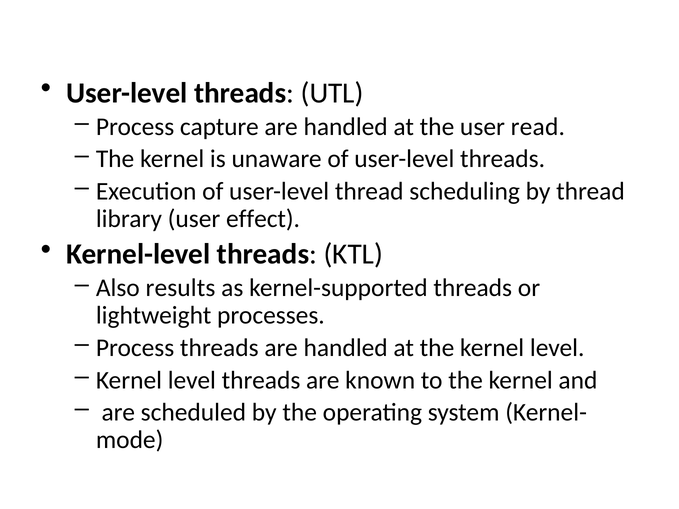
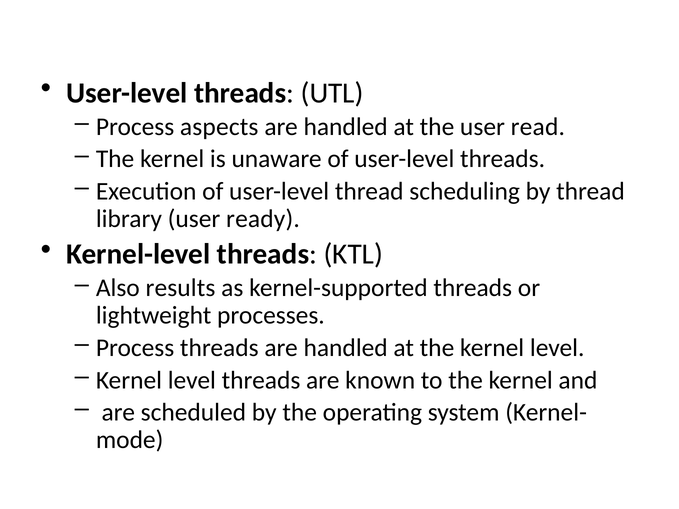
capture: capture -> aspects
effect: effect -> ready
